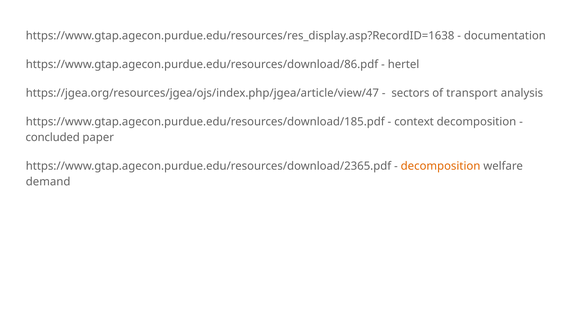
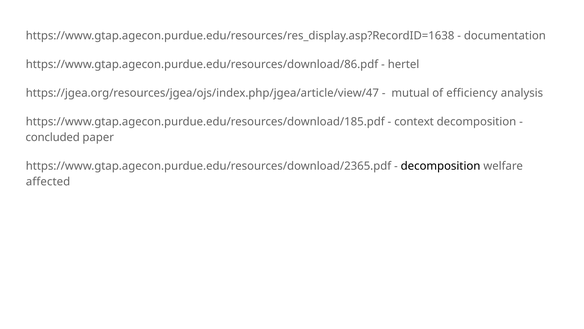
sectors: sectors -> mutual
transport: transport -> efficiency
decomposition at (441, 166) colour: orange -> black
demand: demand -> affected
